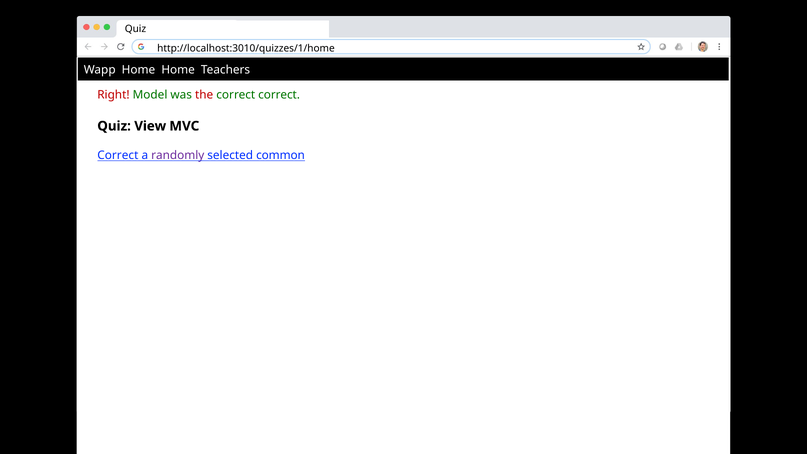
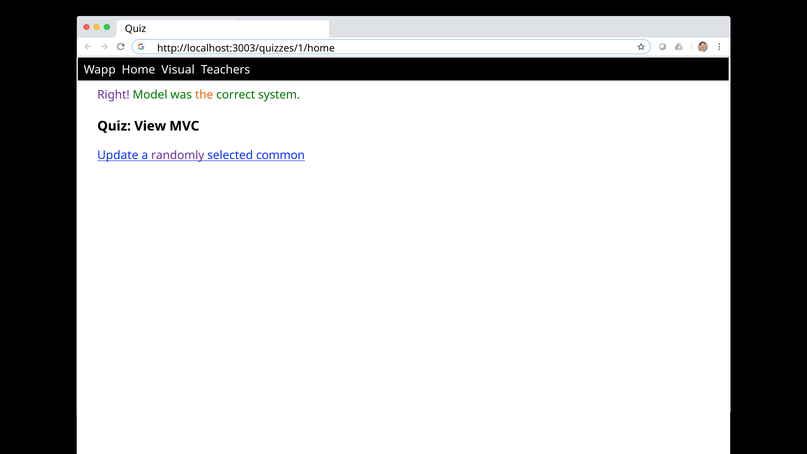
http://localhost:3010/quizzes/1/home: http://localhost:3010/quizzes/1/home -> http://localhost:3003/quizzes/1/home
Home Home: Home -> Visual
Right colour: red -> purple
the colour: red -> orange
correct correct: correct -> system
Correct at (118, 155): Correct -> Update
